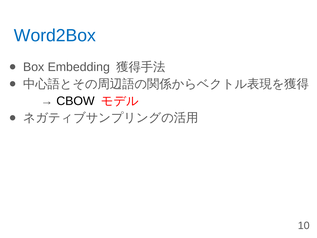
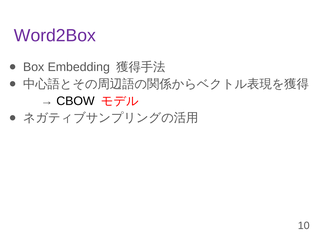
Word2Box colour: blue -> purple
